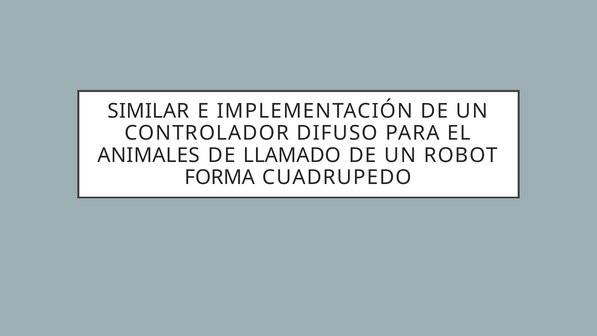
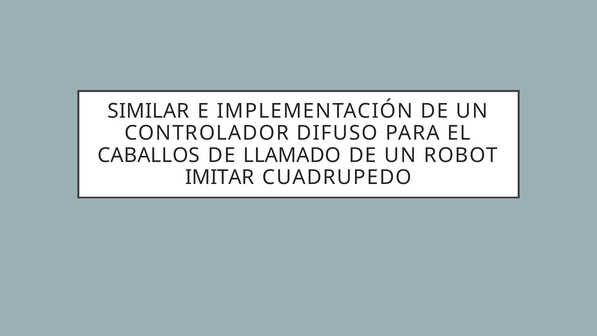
ANIMALES: ANIMALES -> CABALLOS
FORMA: FORMA -> IMITAR
